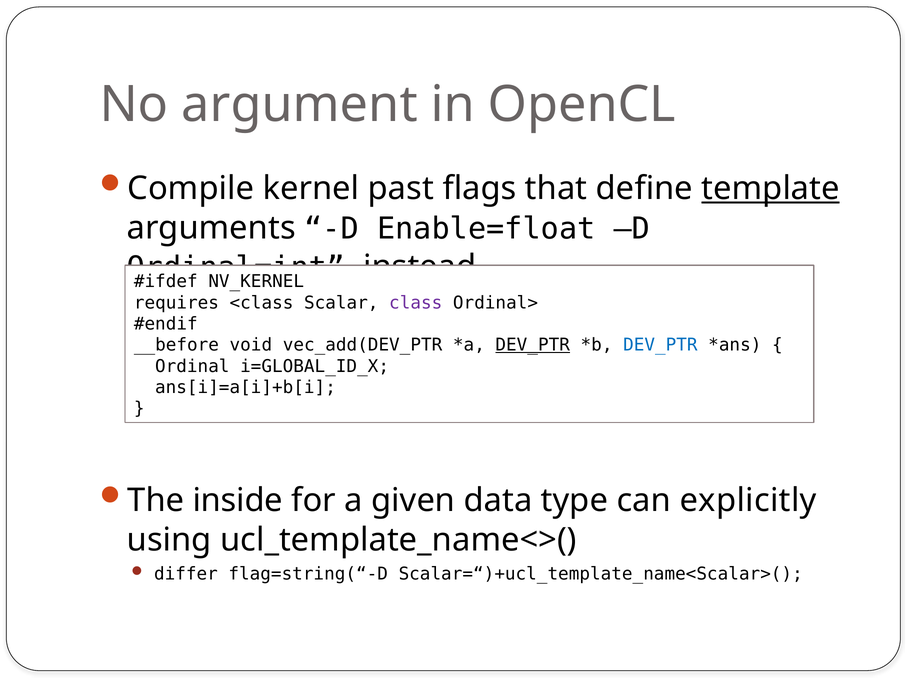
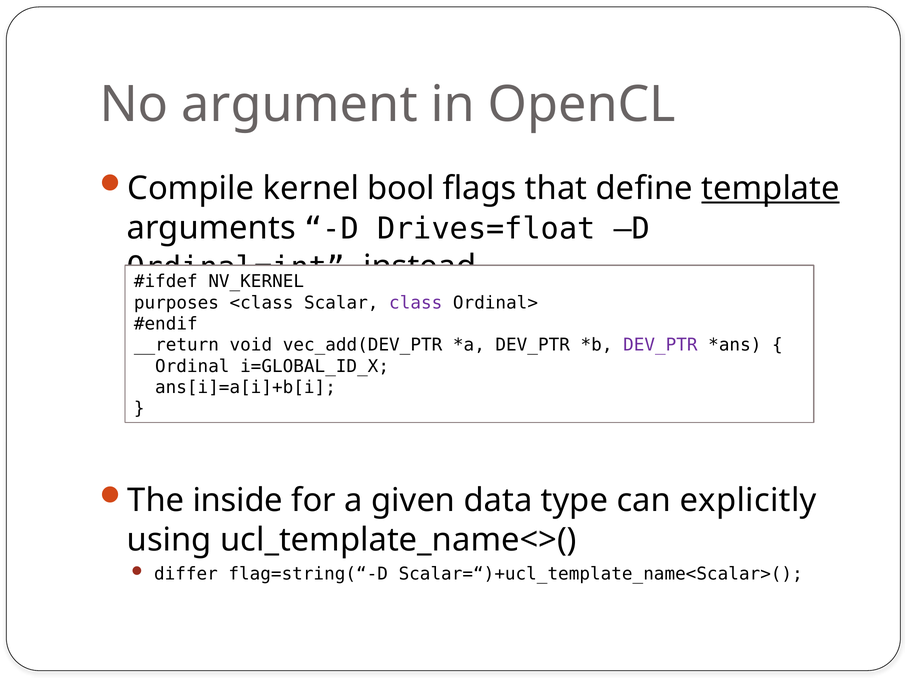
past: past -> bool
Enable=float: Enable=float -> Drives=float
requires: requires -> purposes
__before: __before -> __return
DEV_PTR at (533, 345) underline: present -> none
DEV_PTR at (660, 345) colour: blue -> purple
